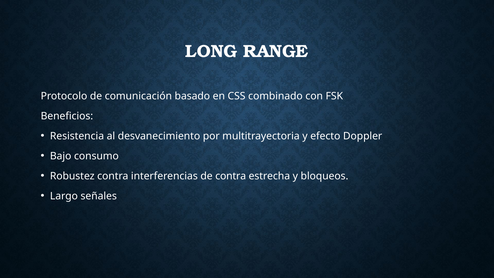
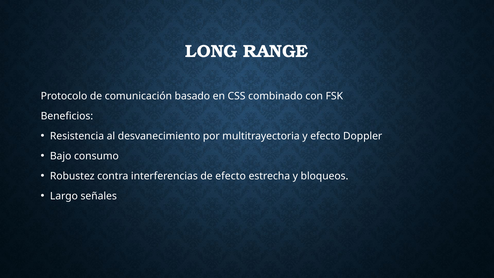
de contra: contra -> efecto
